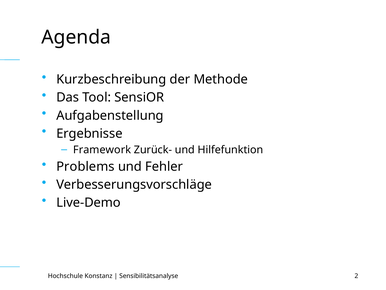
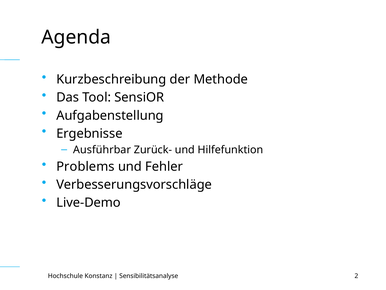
Framework: Framework -> Ausführbar
